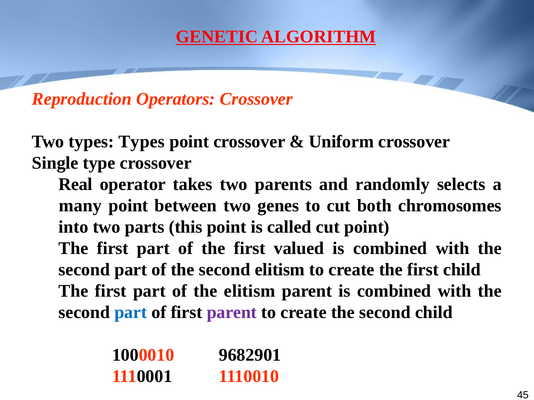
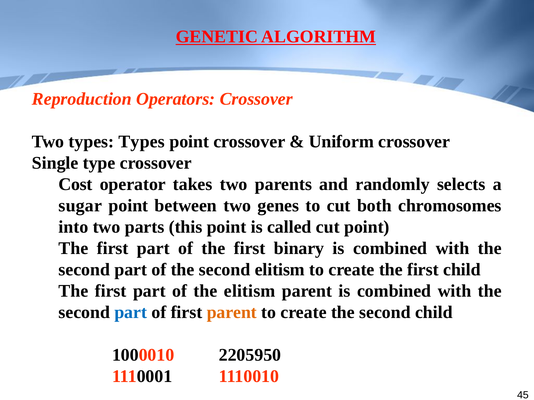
Real: Real -> Cost
many: many -> sugar
valued: valued -> binary
parent at (232, 313) colour: purple -> orange
9682901: 9682901 -> 2205950
